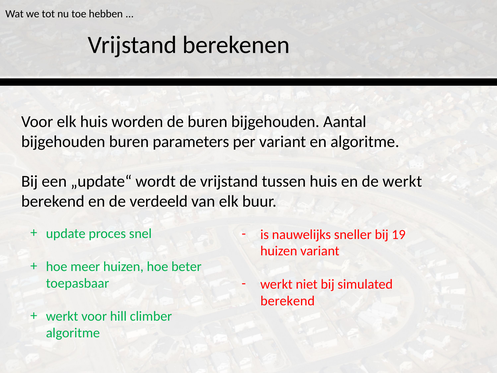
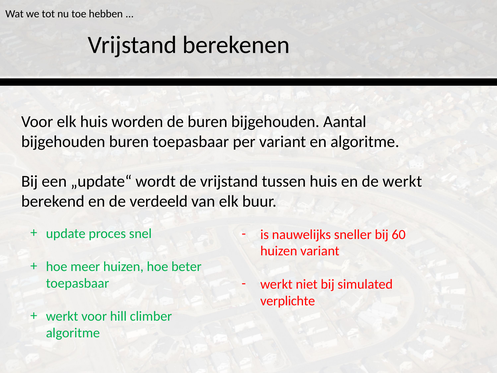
buren parameters: parameters -> toepasbaar
19: 19 -> 60
berekend at (288, 301): berekend -> verplichte
